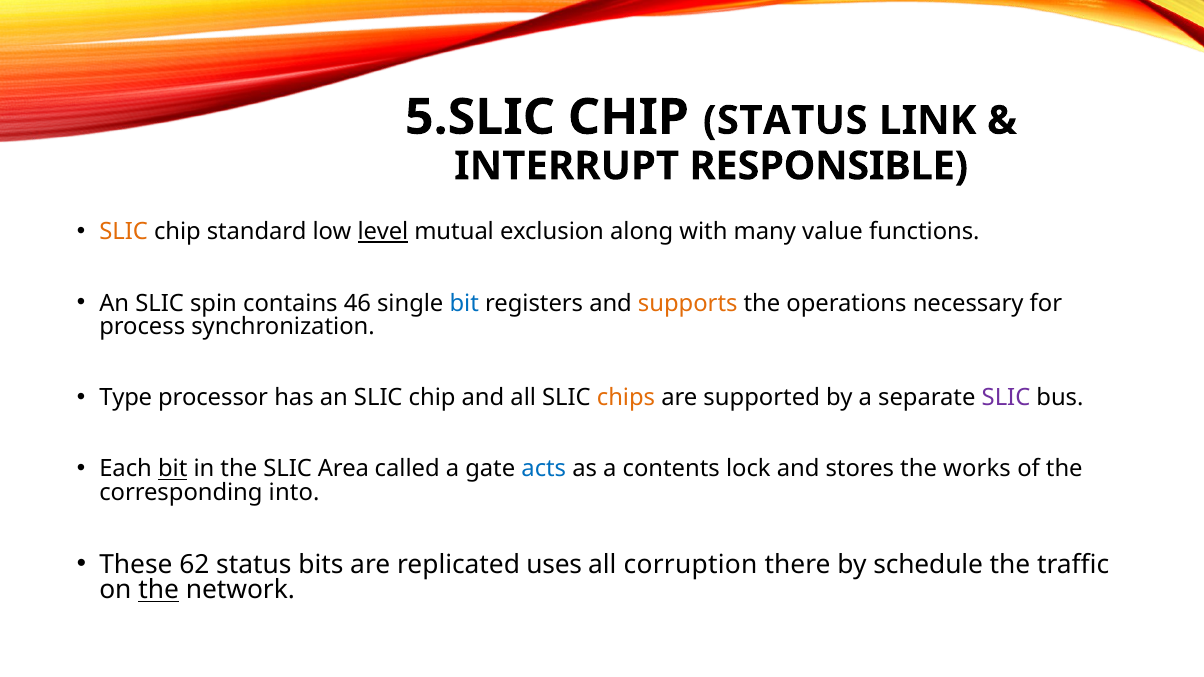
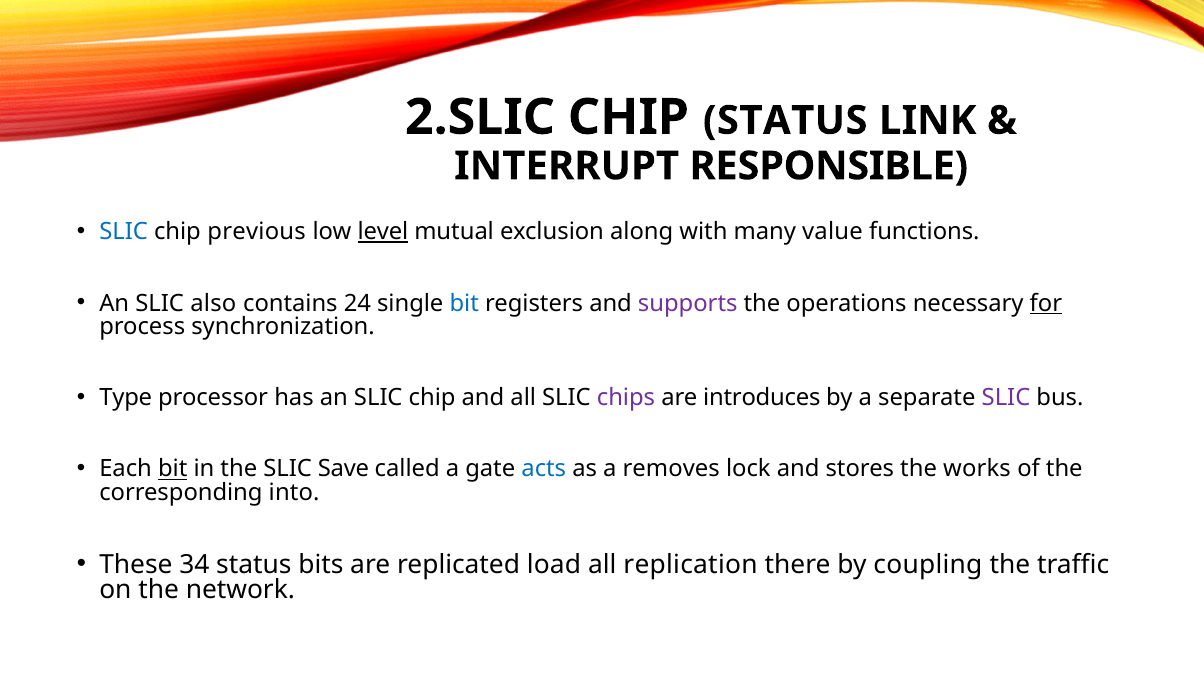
5.SLIC: 5.SLIC -> 2.SLIC
SLIC at (124, 232) colour: orange -> blue
standard: standard -> previous
spin: spin -> also
46: 46 -> 24
supports colour: orange -> purple
for underline: none -> present
chips colour: orange -> purple
supported: supported -> introduces
Area: Area -> Save
contents: contents -> removes
62: 62 -> 34
uses: uses -> load
corruption: corruption -> replication
schedule: schedule -> coupling
the at (159, 590) underline: present -> none
